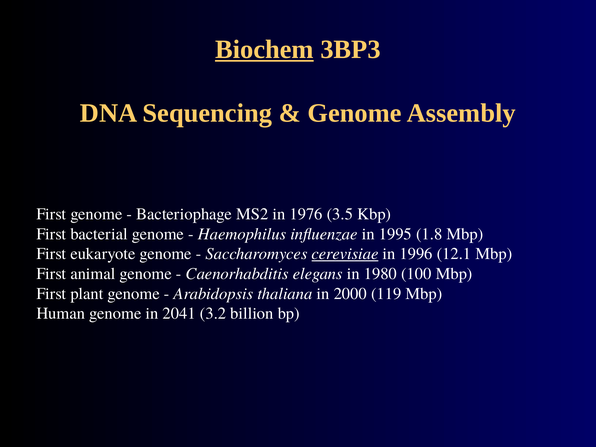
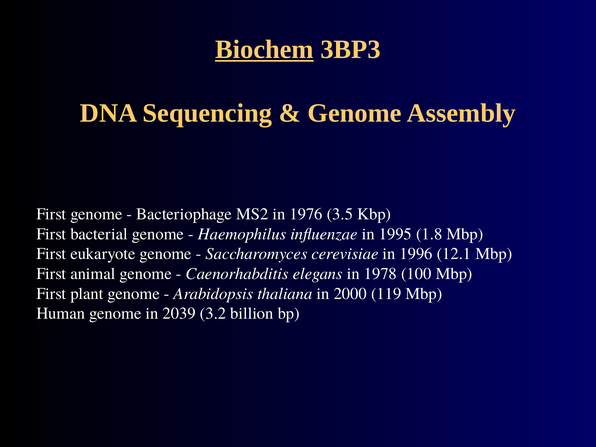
cerevisiae underline: present -> none
1980: 1980 -> 1978
2041: 2041 -> 2039
